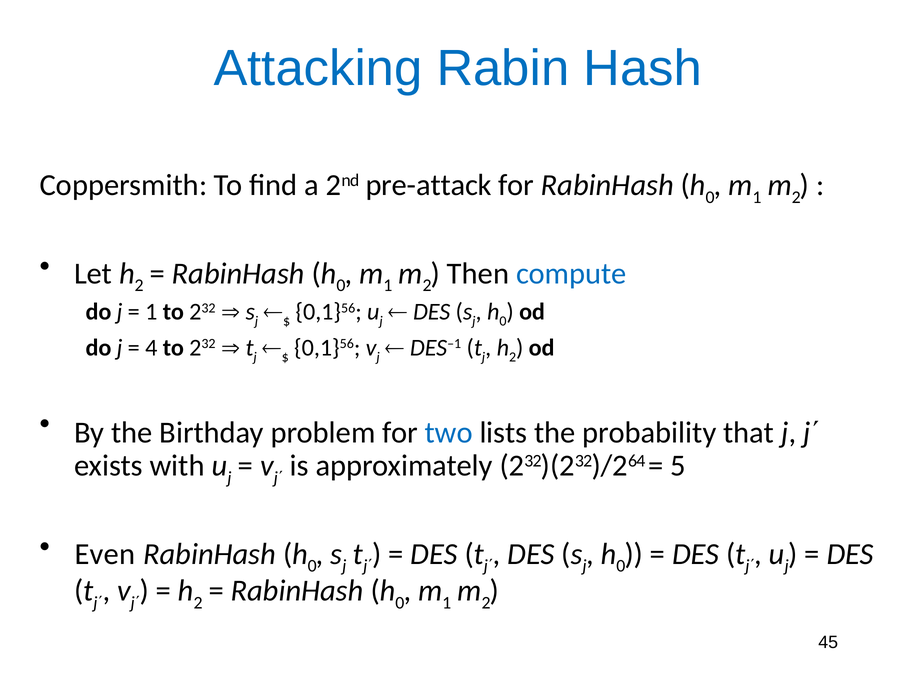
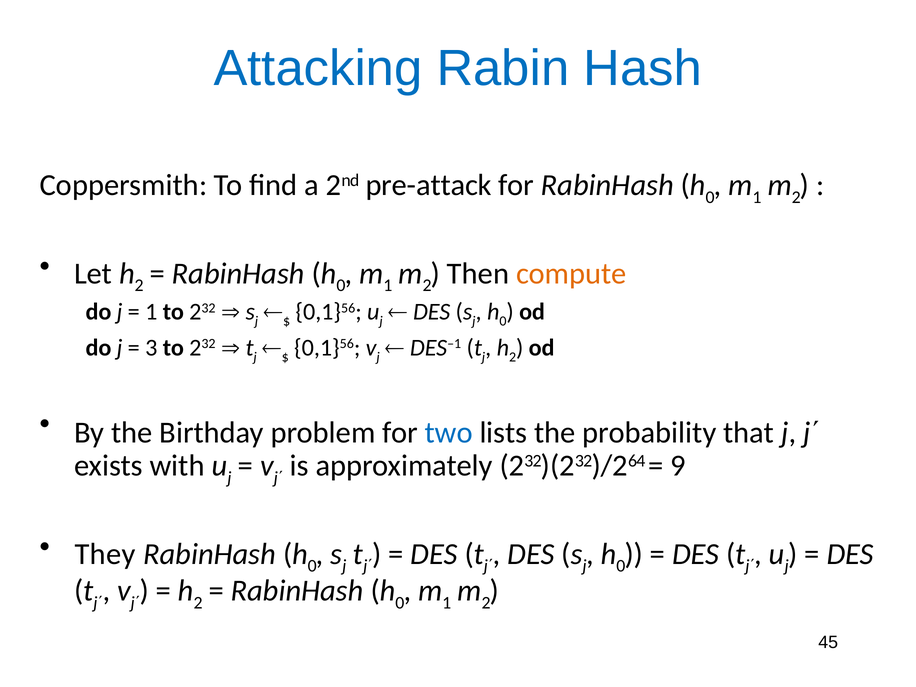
compute colour: blue -> orange
4: 4 -> 3
5: 5 -> 9
Even: Even -> They
